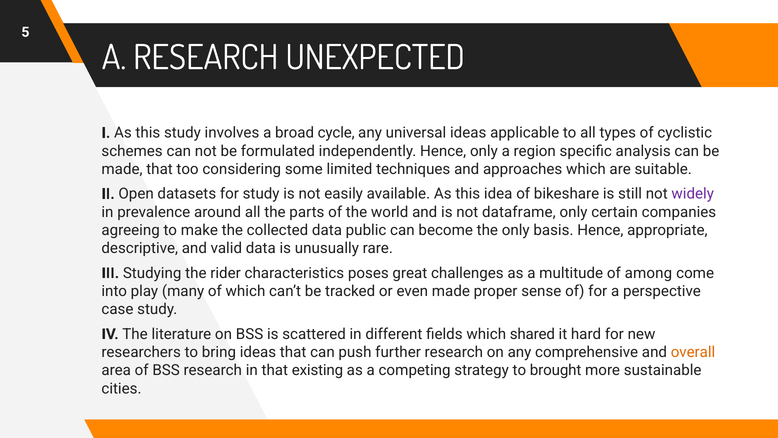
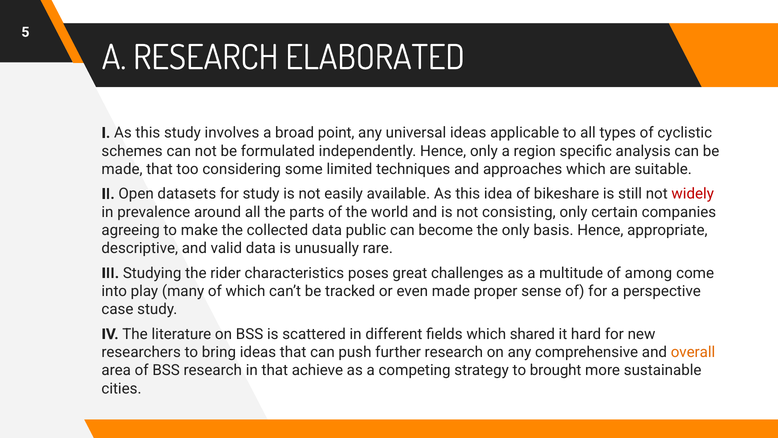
UNEXPECTED: UNEXPECTED -> ELABORATED
cycle: cycle -> point
widely colour: purple -> red
dataframe: dataframe -> consisting
existing: existing -> achieve
